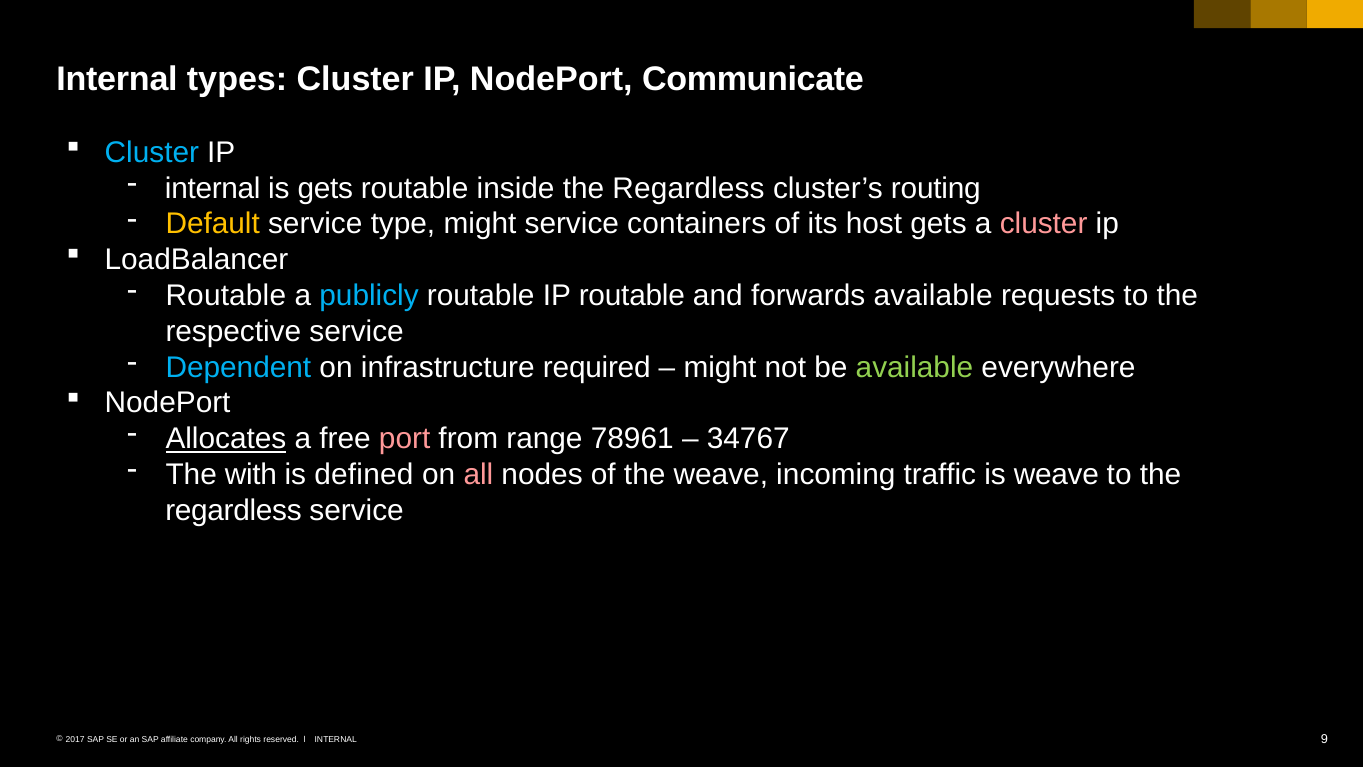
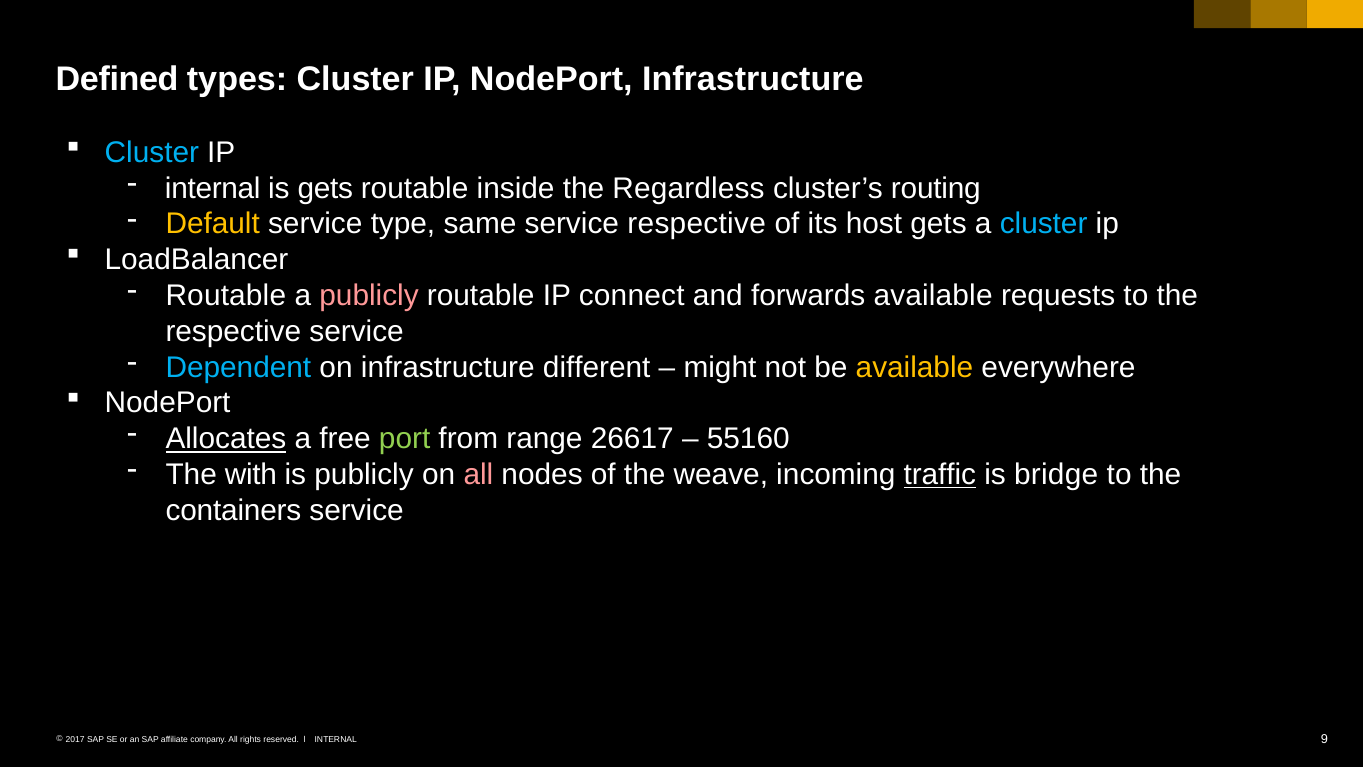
Internal at (117, 79): Internal -> Defined
NodePort Communicate: Communicate -> Infrastructure
type might: might -> same
service containers: containers -> respective
cluster at (1044, 224) colour: pink -> light blue
publicly at (369, 295) colour: light blue -> pink
IP routable: routable -> connect
required: required -> different
available at (914, 367) colour: light green -> yellow
port colour: pink -> light green
78961: 78961 -> 26617
34767: 34767 -> 55160
is defined: defined -> publicly
traffic underline: none -> present
is weave: weave -> bridge
regardless at (234, 510): regardless -> containers
